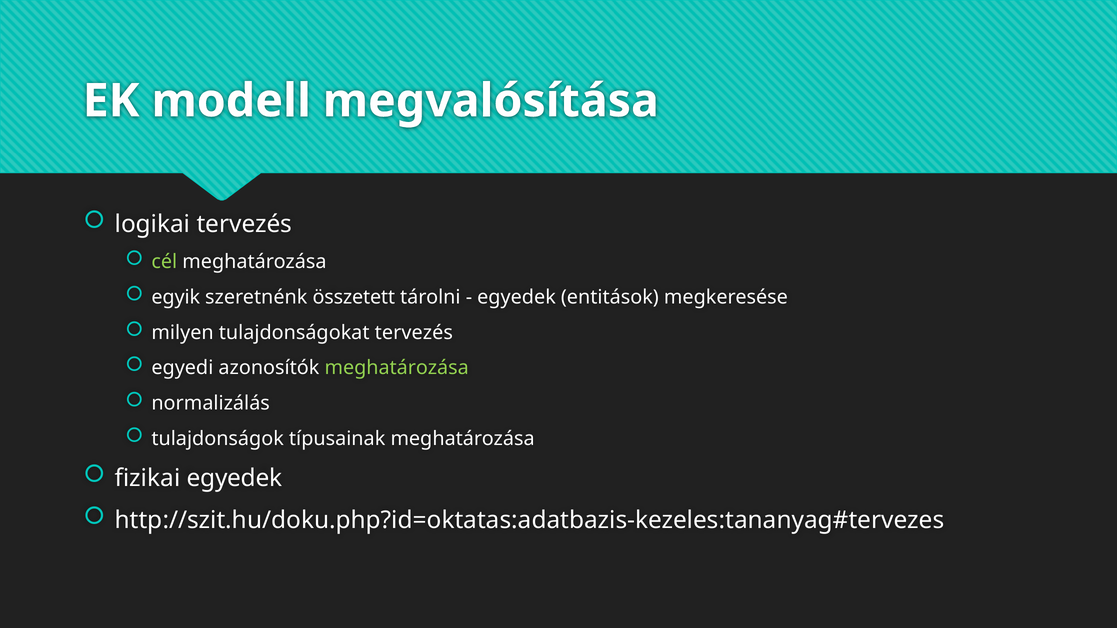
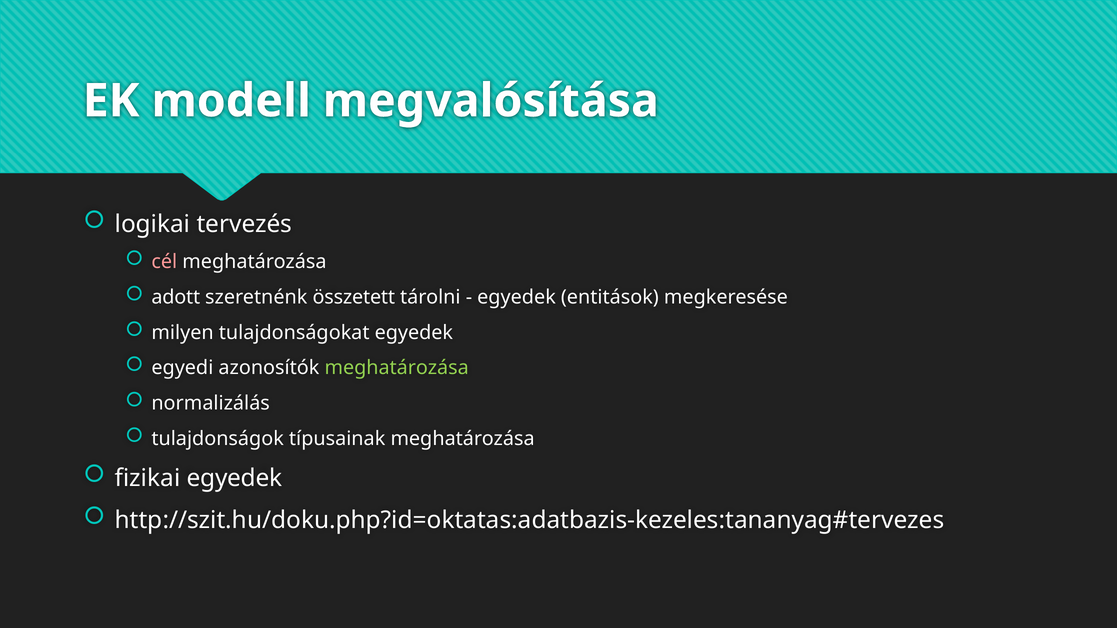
cél colour: light green -> pink
egyik: egyik -> adott
tulajdonságokat tervezés: tervezés -> egyedek
